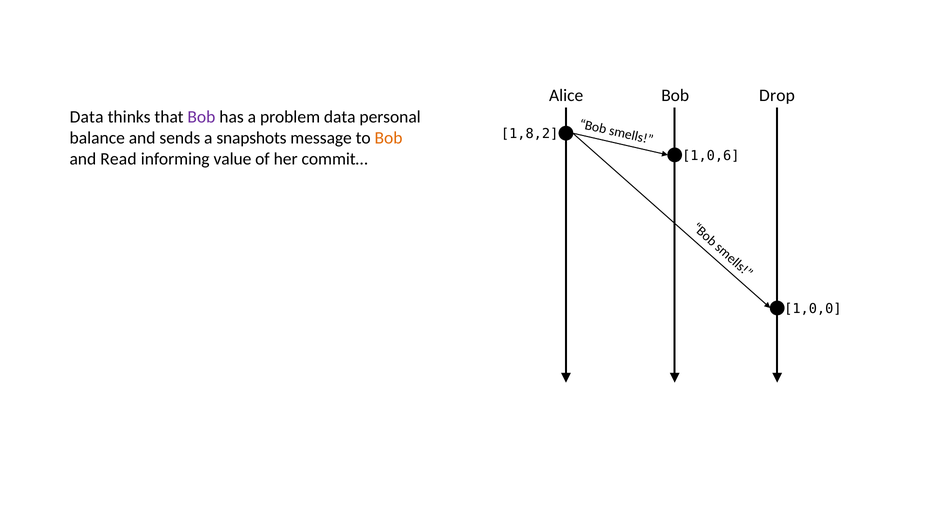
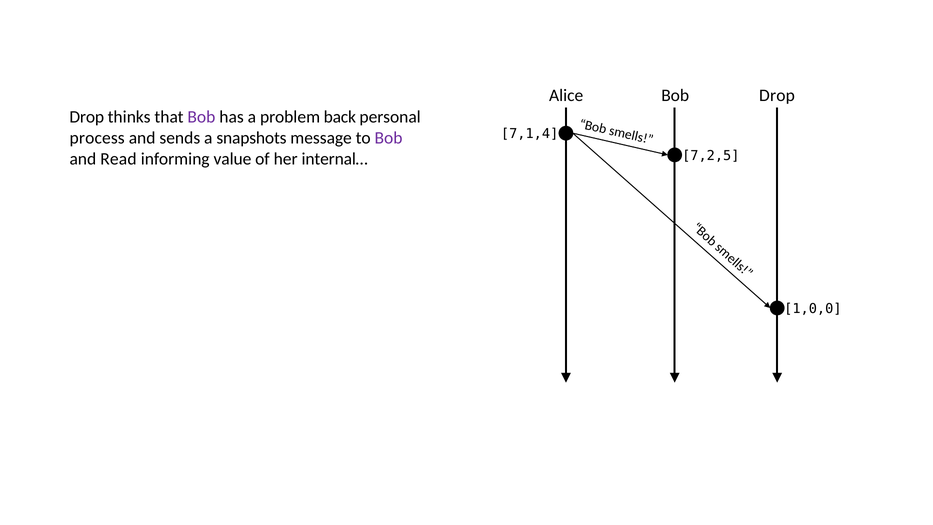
Data at (87, 117): Data -> Drop
problem data: data -> back
1,8,2: 1,8,2 -> 7,1,4
balance: balance -> process
Bob at (389, 138) colour: orange -> purple
1,0,6: 1,0,6 -> 7,2,5
commit…: commit… -> internal…
